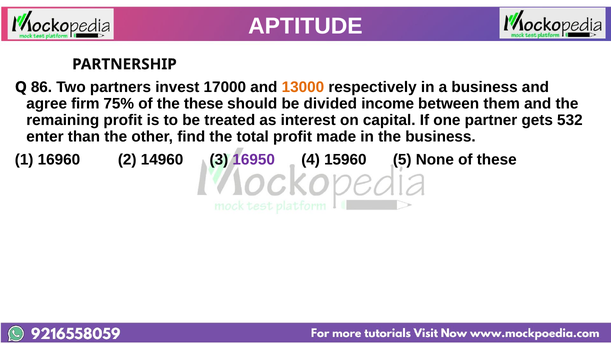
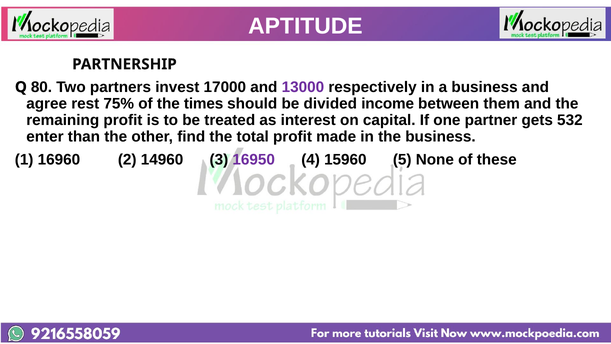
86: 86 -> 80
13000 colour: orange -> purple
firm: firm -> rest
the these: these -> times
